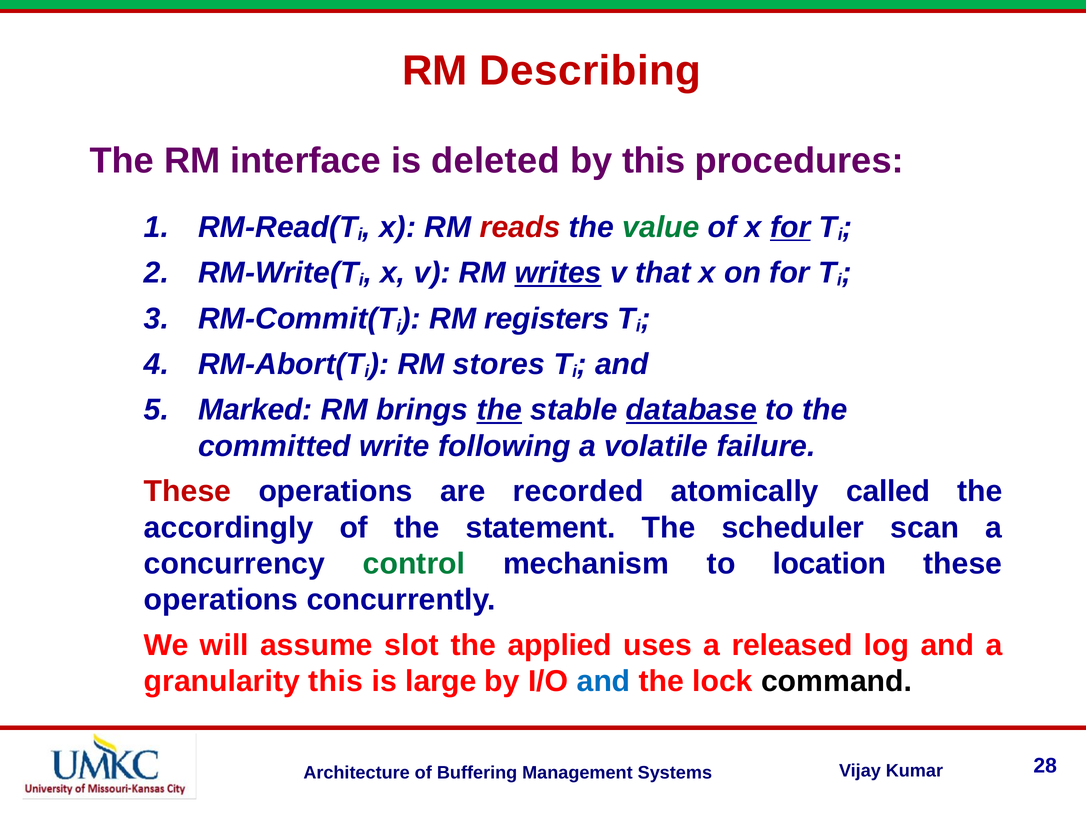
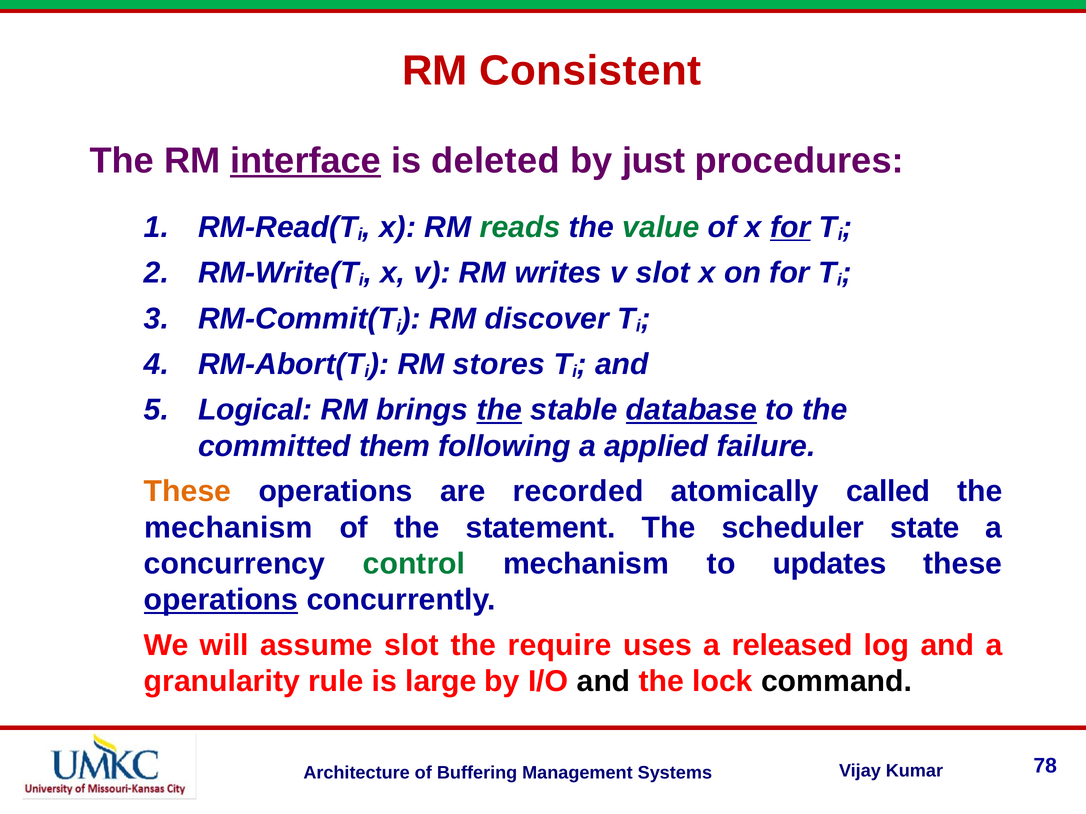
Describing: Describing -> Consistent
interface underline: none -> present
by this: this -> just
reads colour: red -> green
writes underline: present -> none
v that: that -> slot
registers: registers -> discover
Marked: Marked -> Logical
write: write -> them
volatile: volatile -> applied
These at (188, 492) colour: red -> orange
accordingly at (229, 528): accordingly -> mechanism
scan: scan -> state
location: location -> updates
operations at (221, 600) underline: none -> present
applied: applied -> require
granularity this: this -> rule
and at (604, 682) colour: blue -> black
28: 28 -> 78
